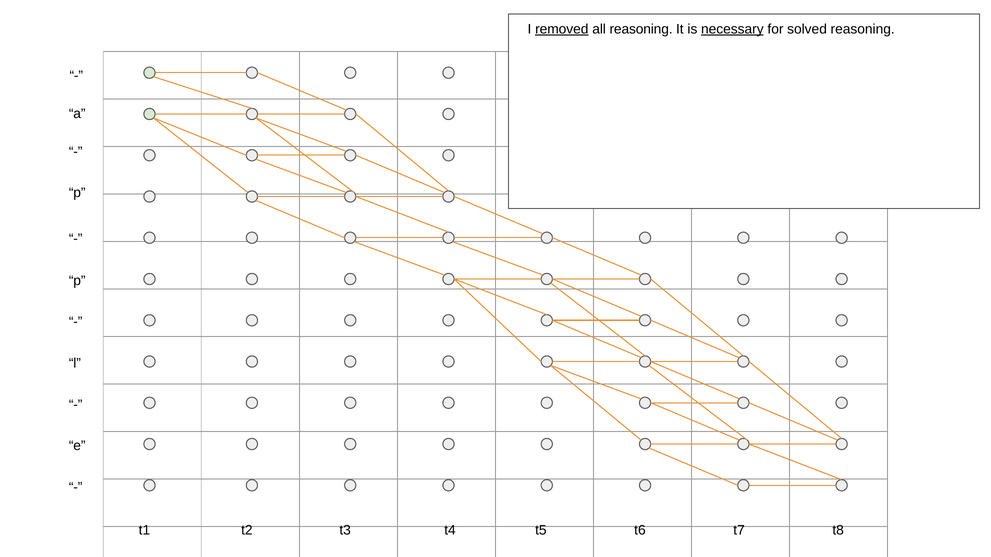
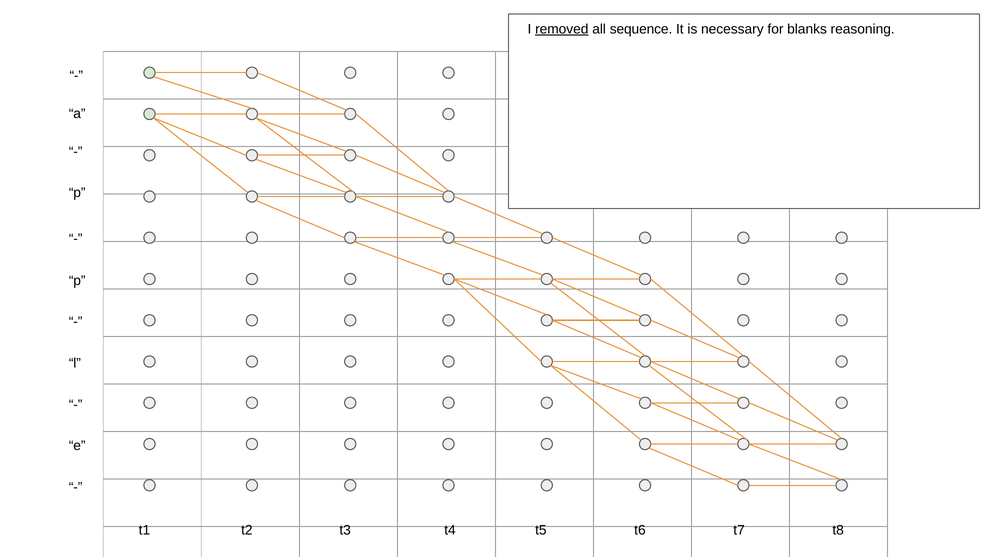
all reasoning: reasoning -> sequence
necessary underline: present -> none
solved: solved -> blanks
